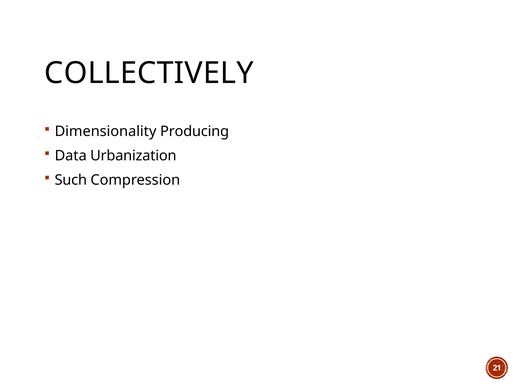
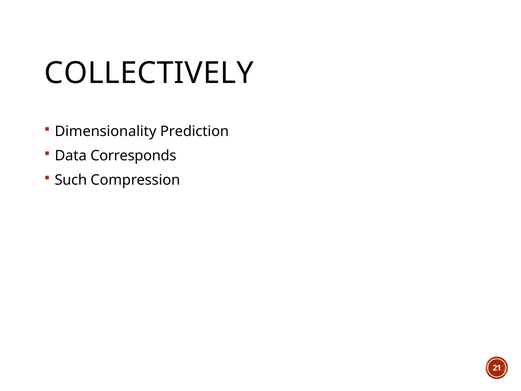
Producing: Producing -> Prediction
Urbanization: Urbanization -> Corresponds
